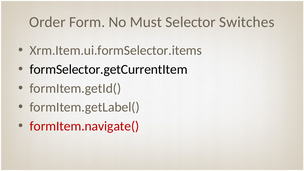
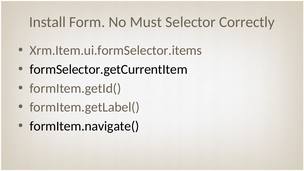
Order: Order -> Install
Switches: Switches -> Correctly
formItem.navigate( colour: red -> black
